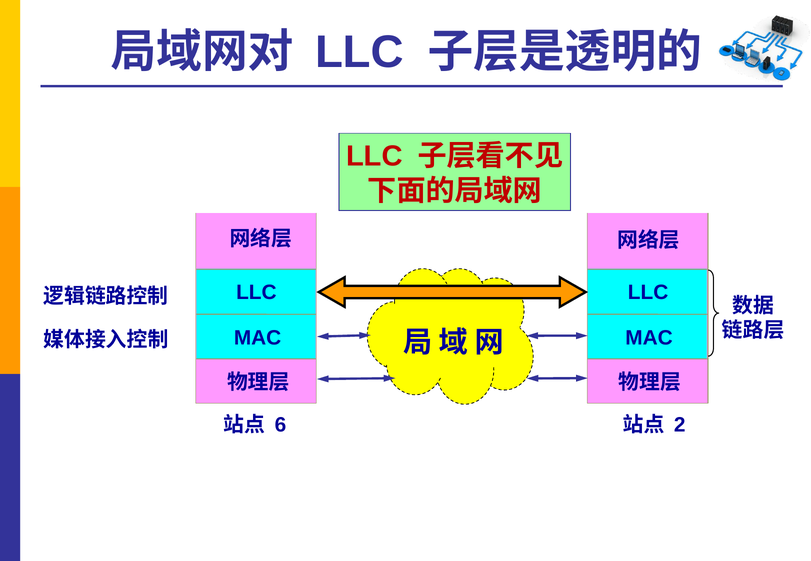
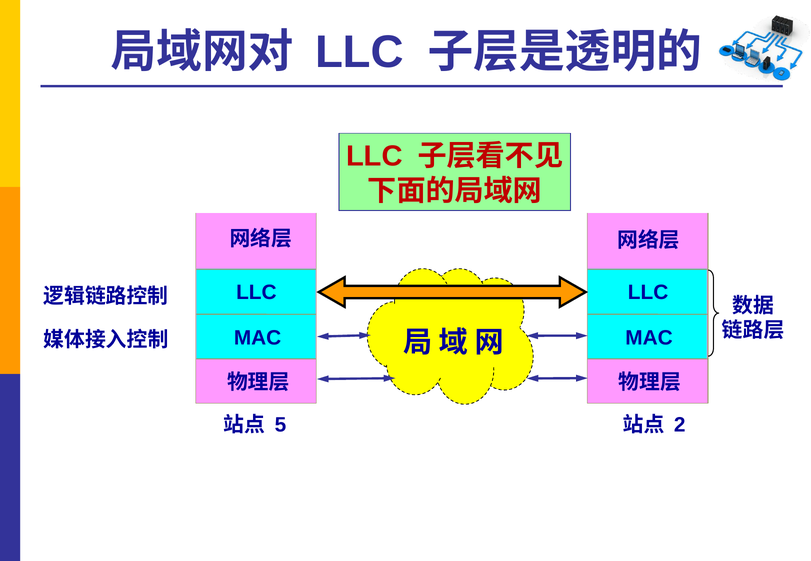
6: 6 -> 5
